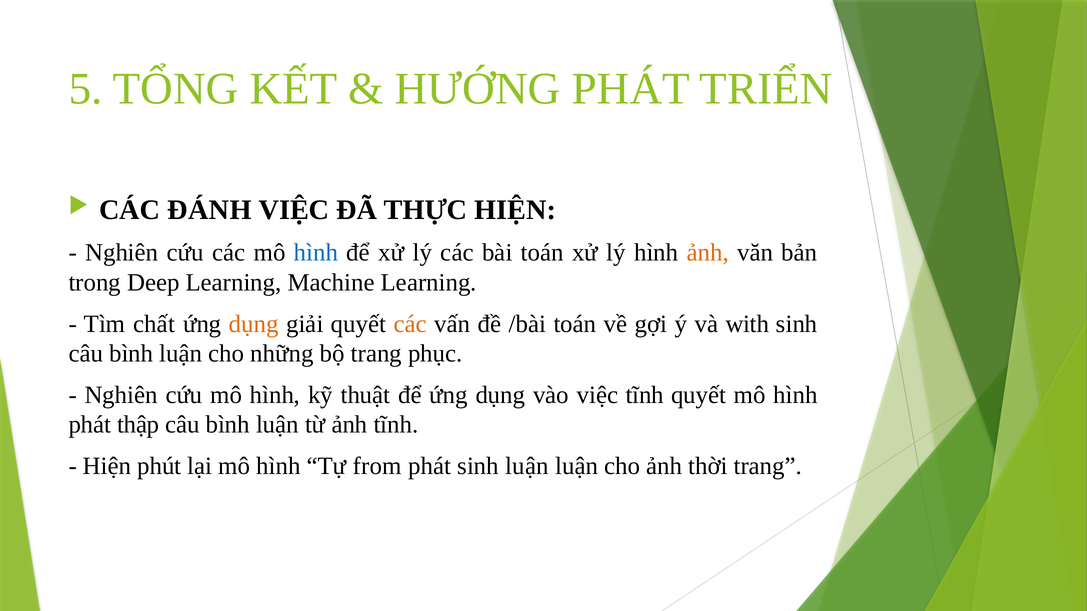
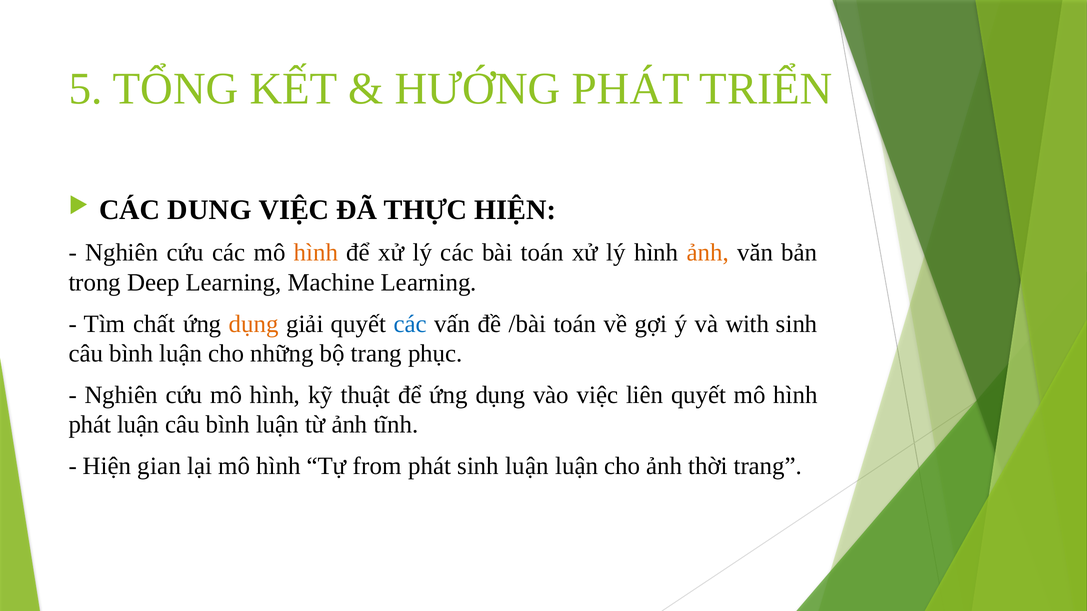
ĐÁNH: ĐÁNH -> DUNG
hình at (316, 253) colour: blue -> orange
các at (410, 324) colour: orange -> blue
việc tĩnh: tĩnh -> liên
phát thập: thập -> luận
phút: phút -> gian
